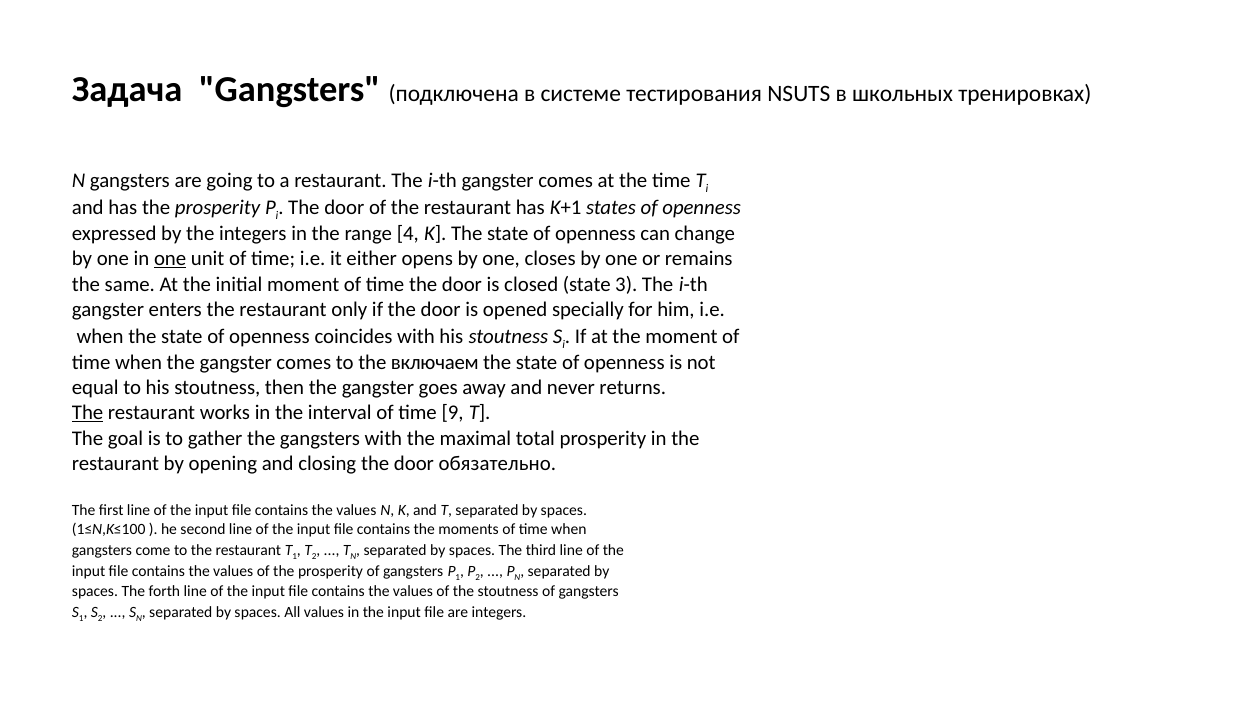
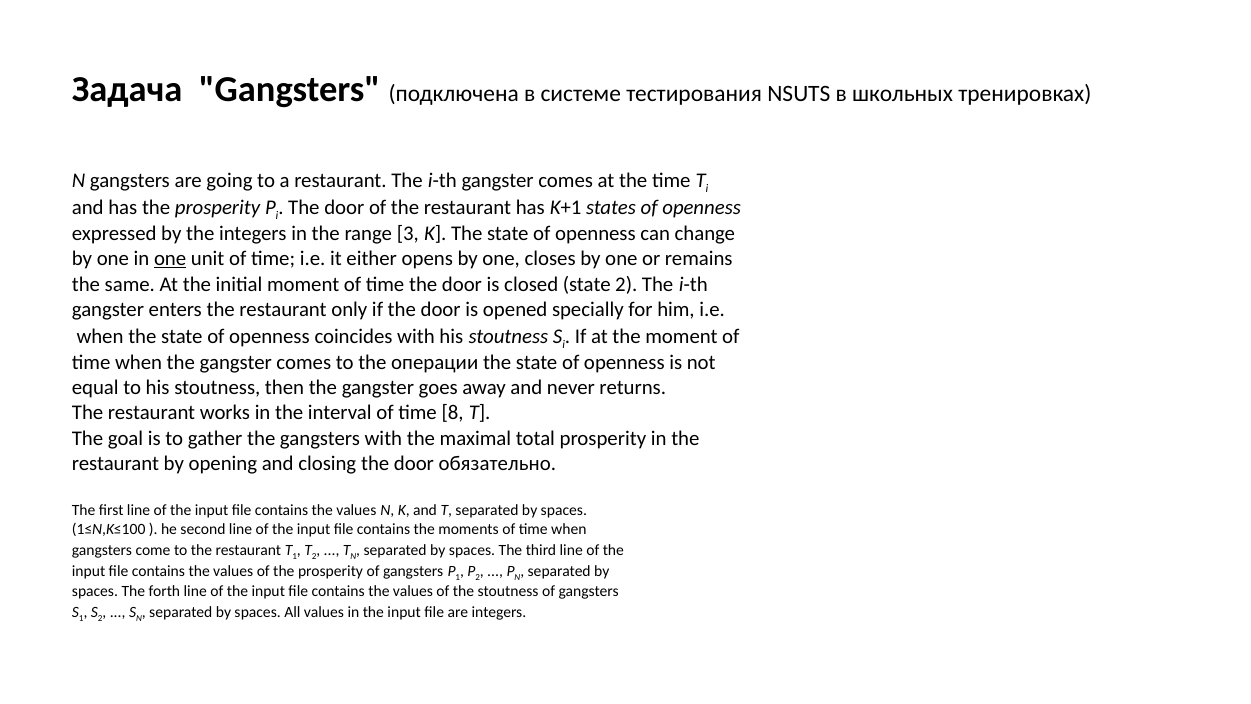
4: 4 -> 3
state 3: 3 -> 2
включаем: включаем -> операции
The at (88, 413) underline: present -> none
9: 9 -> 8
